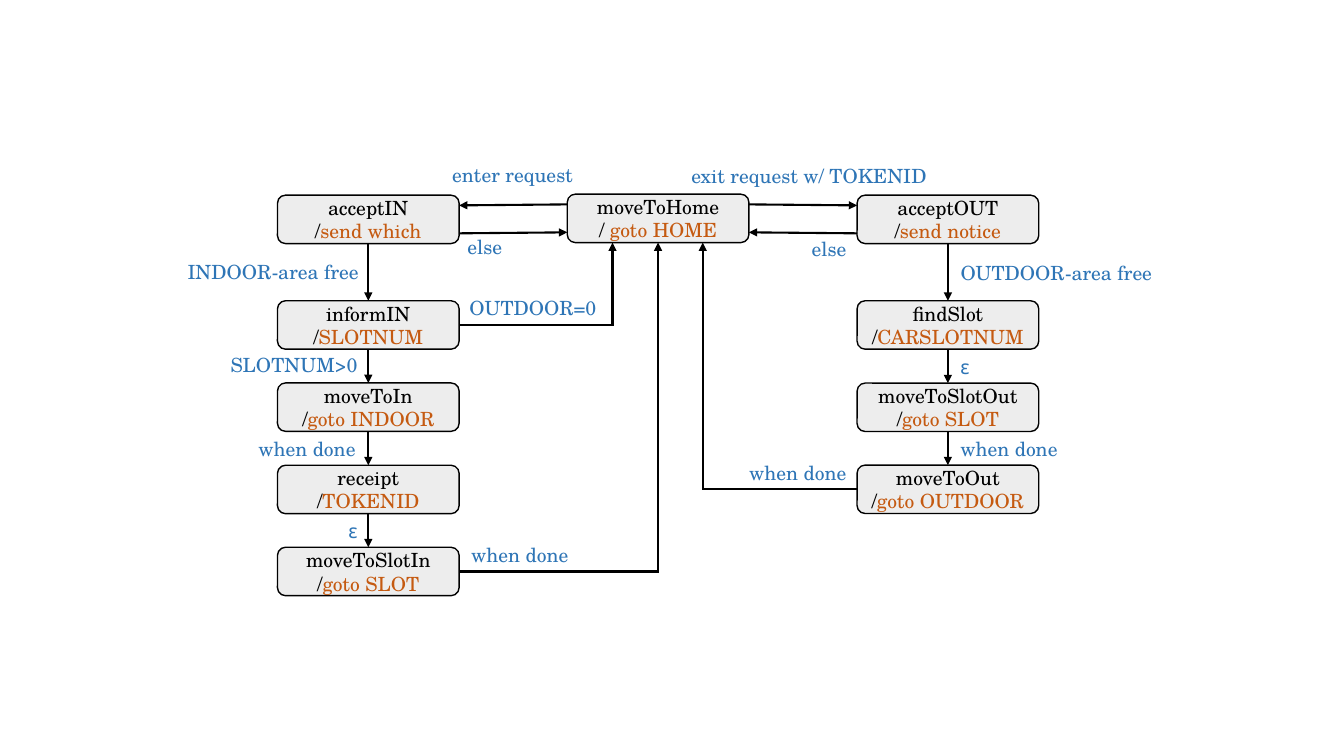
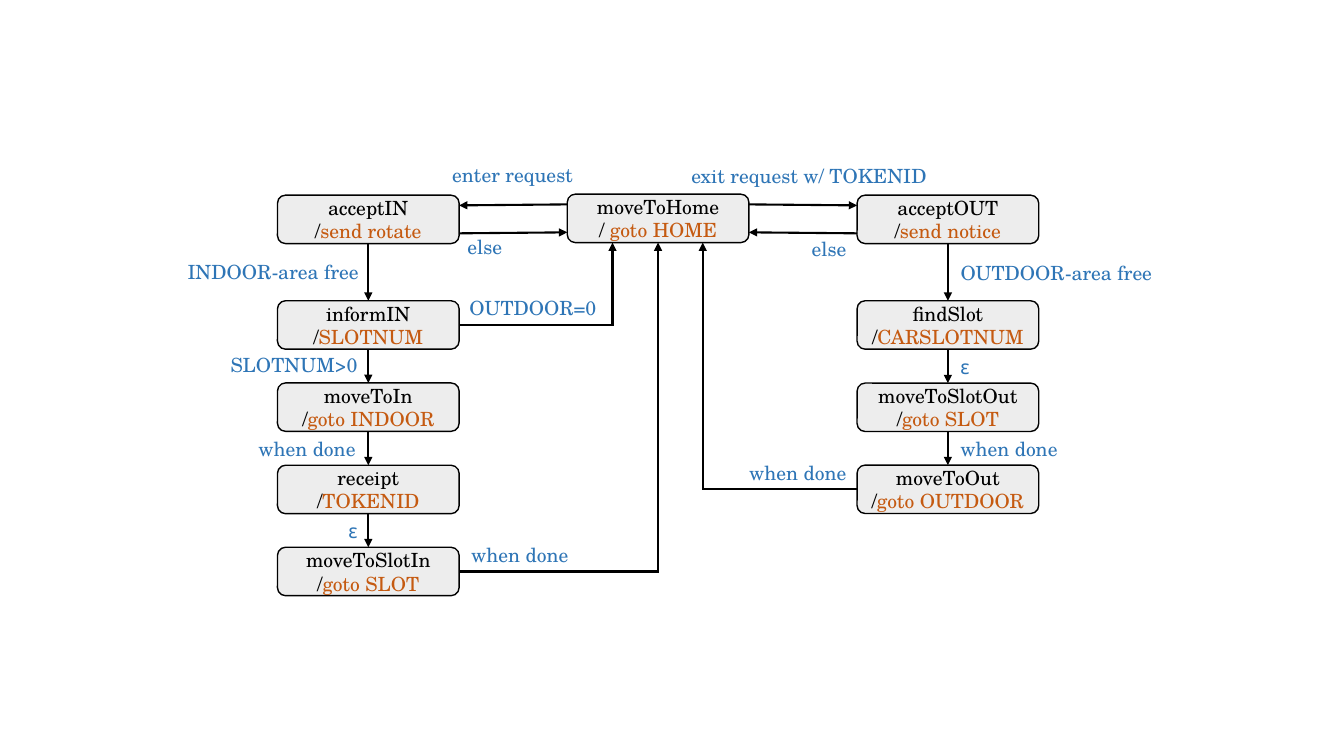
which: which -> rotate
